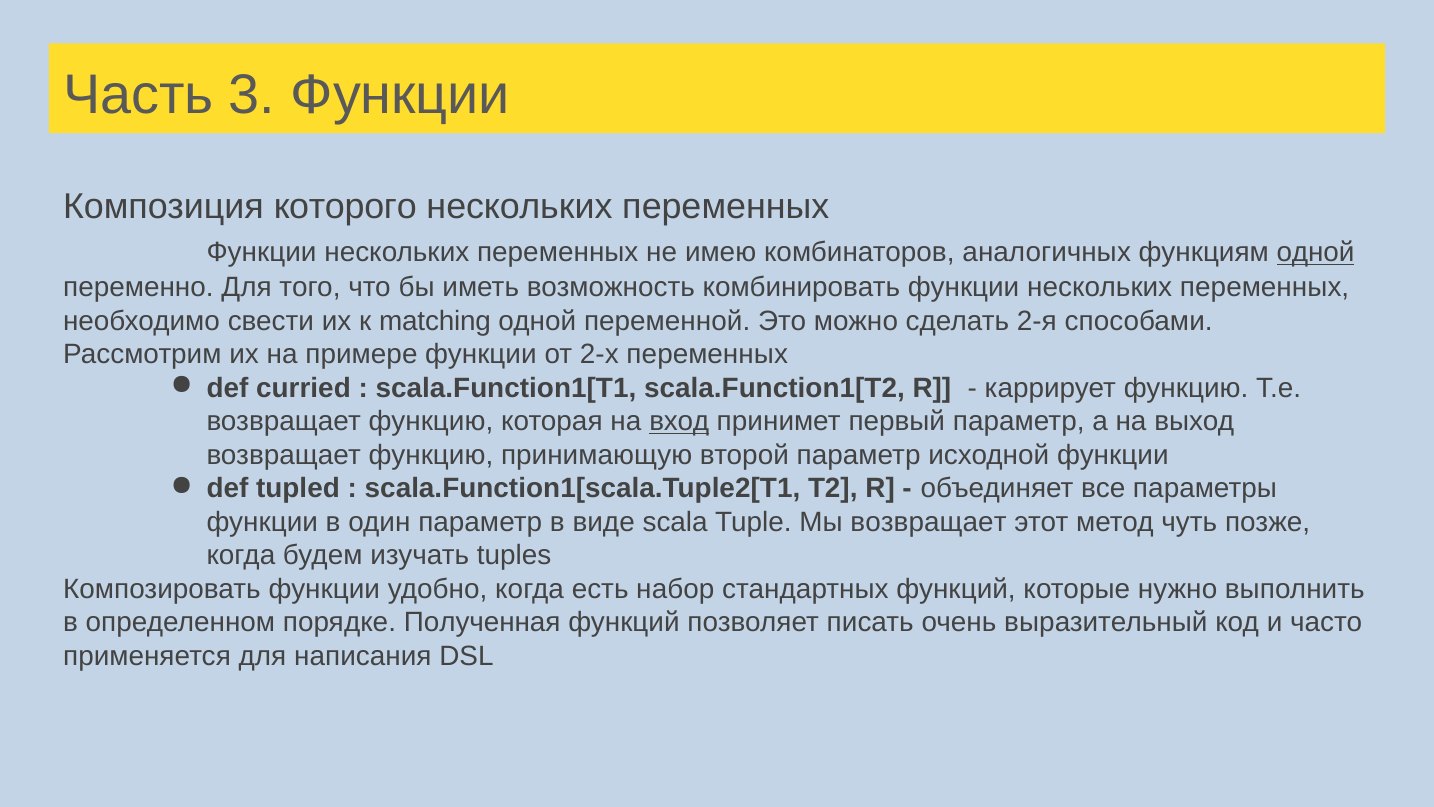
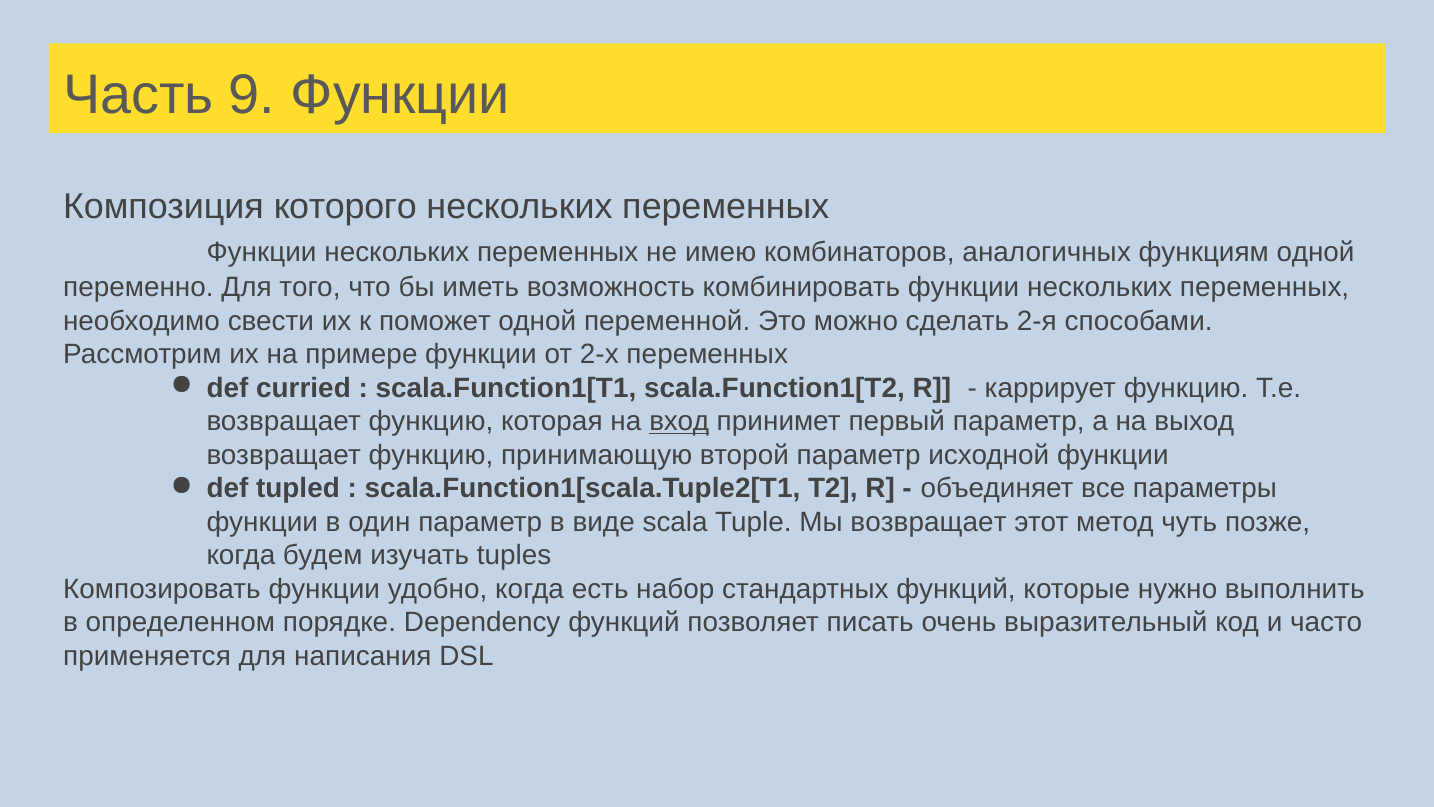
3: 3 -> 9
одной at (1316, 252) underline: present -> none
matching: matching -> поможет
Полученная: Полученная -> Dependency
